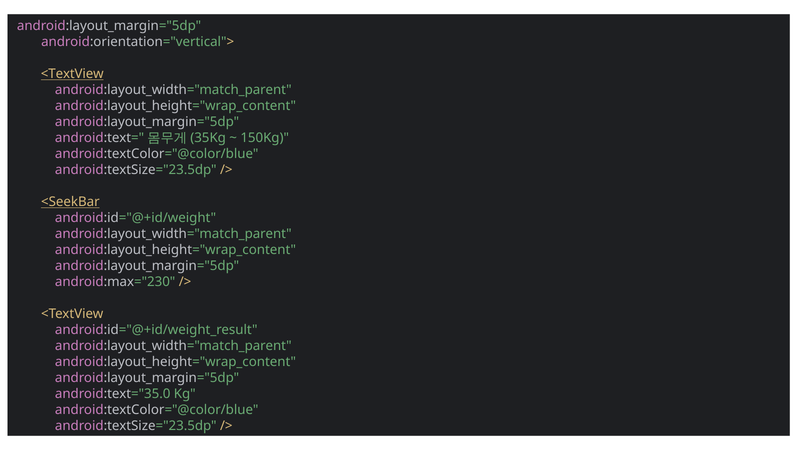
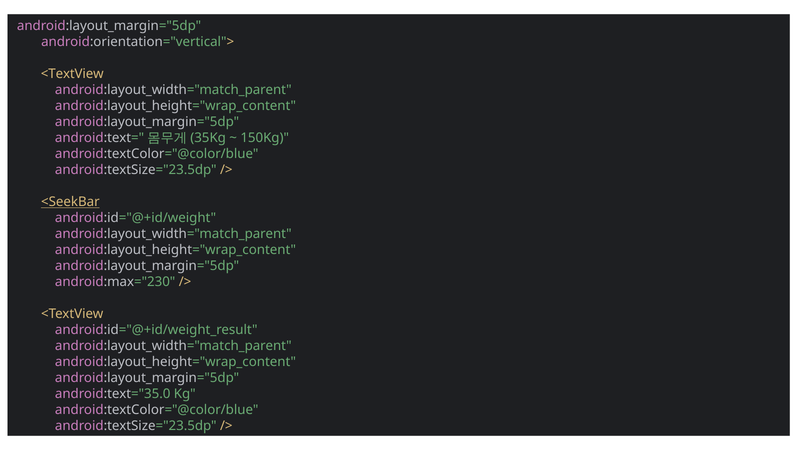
<TextView at (72, 74) underline: present -> none
